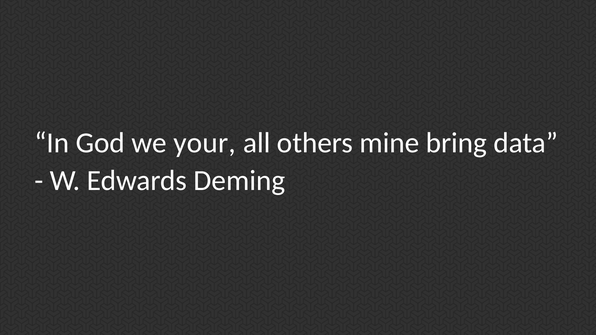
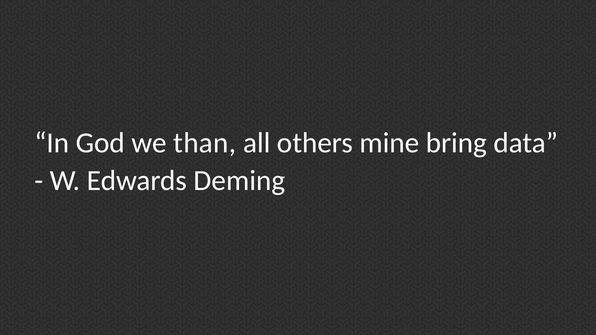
your: your -> than
